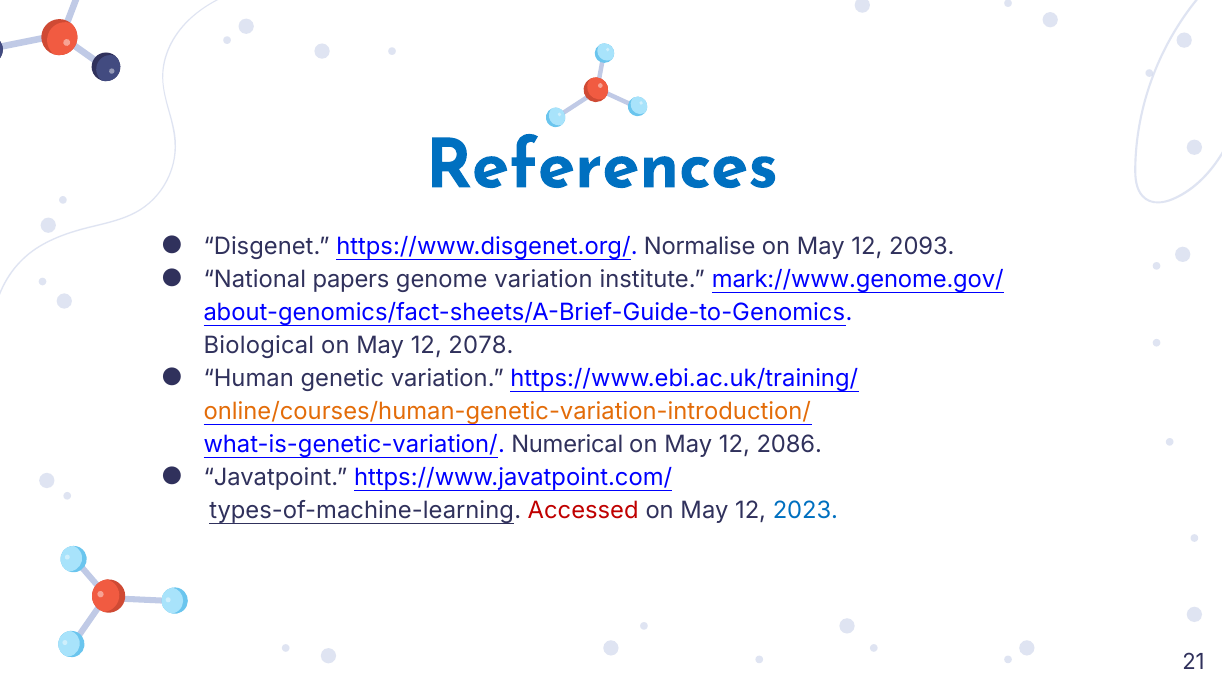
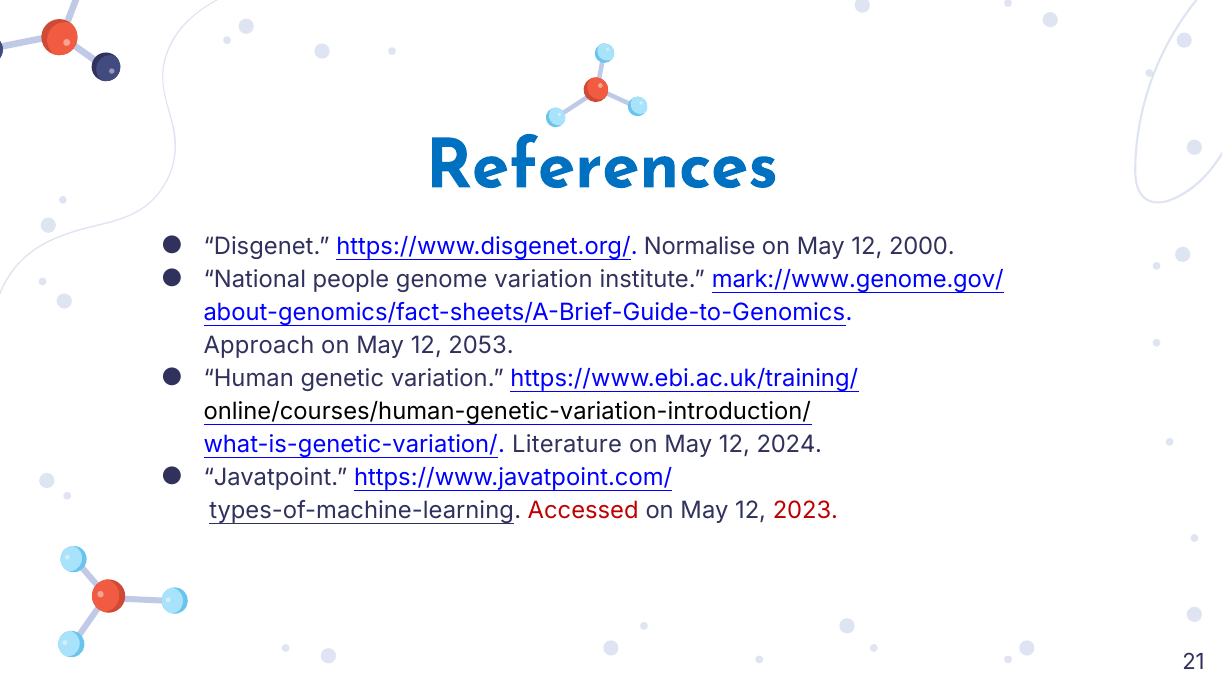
2093: 2093 -> 2000
papers: papers -> people
Biological: Biological -> Approach
2078: 2078 -> 2053
online/courses/human-genetic-variation-introduction/ colour: orange -> black
Numerical: Numerical -> Literature
2086: 2086 -> 2024
2023 colour: blue -> red
